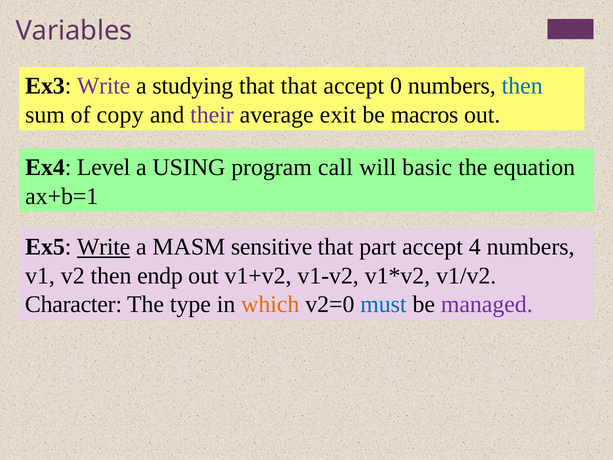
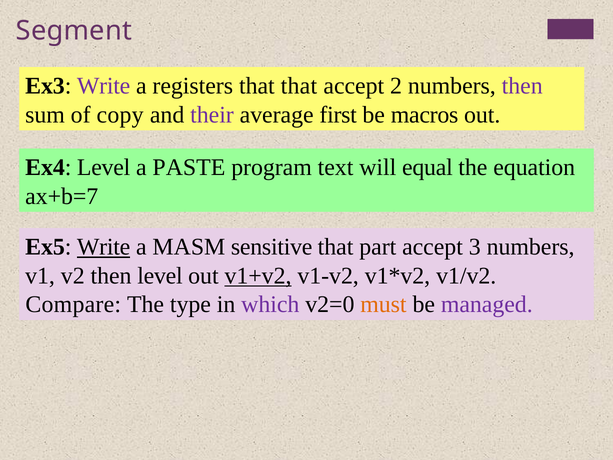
Variables: Variables -> Segment
studying: studying -> registers
0: 0 -> 2
then at (522, 86) colour: blue -> purple
exit: exit -> first
USING: USING -> PASTE
call: call -> text
basic: basic -> equal
ax+b=1: ax+b=1 -> ax+b=7
4: 4 -> 3
then endp: endp -> level
v1+v2 underline: none -> present
Character: Character -> Compare
which colour: orange -> purple
must colour: blue -> orange
